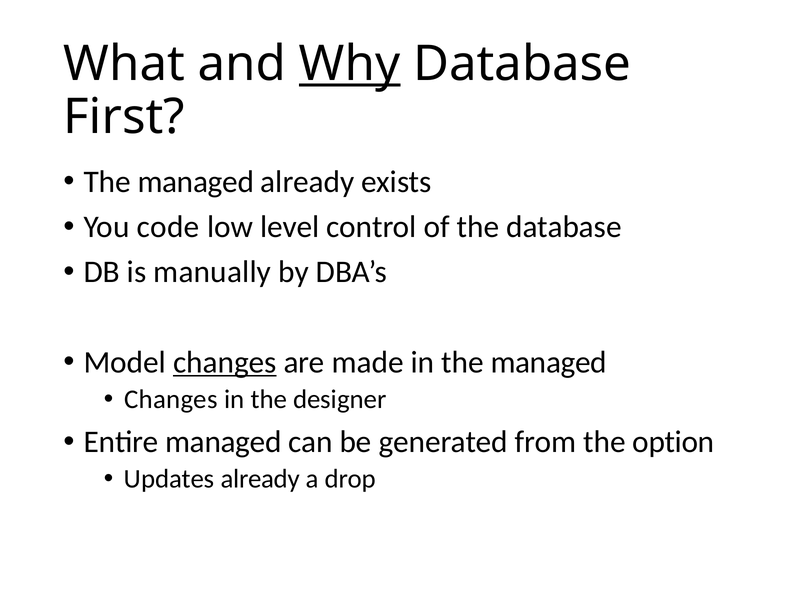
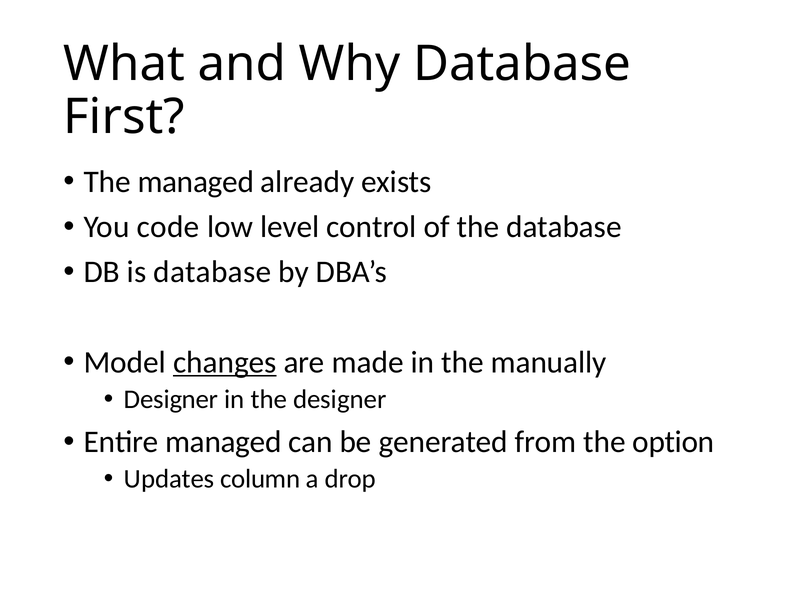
Why underline: present -> none
is manually: manually -> database
in the managed: managed -> manually
Changes at (171, 399): Changes -> Designer
Updates already: already -> column
